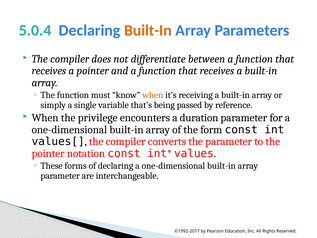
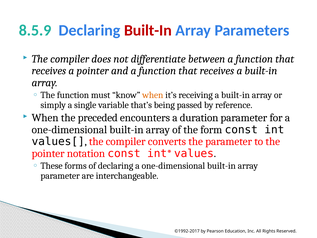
5.0.4: 5.0.4 -> 8.5.9
Built-In at (148, 30) colour: orange -> red
privilege: privilege -> preceded
